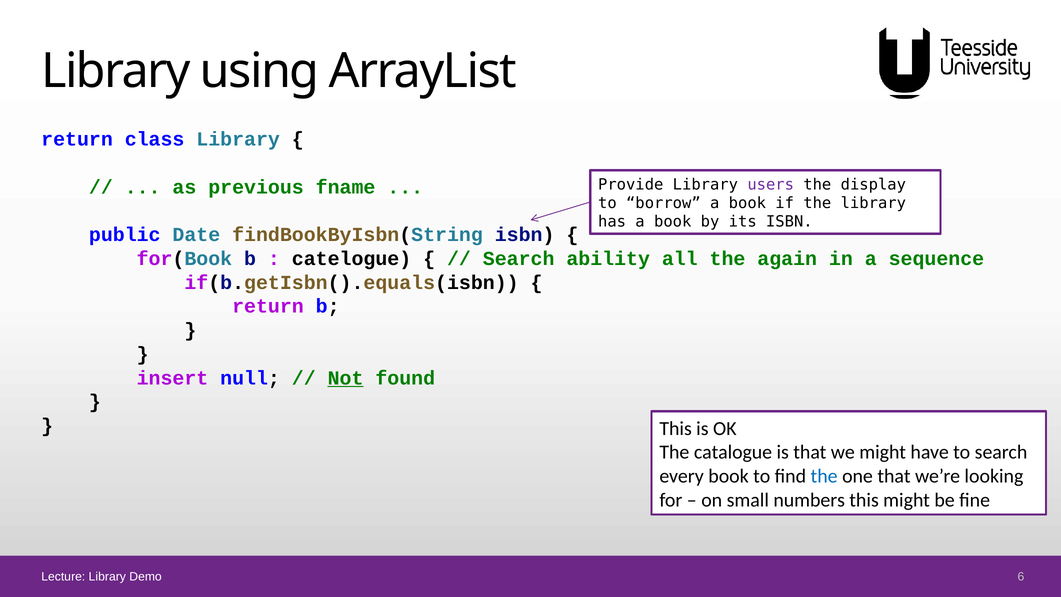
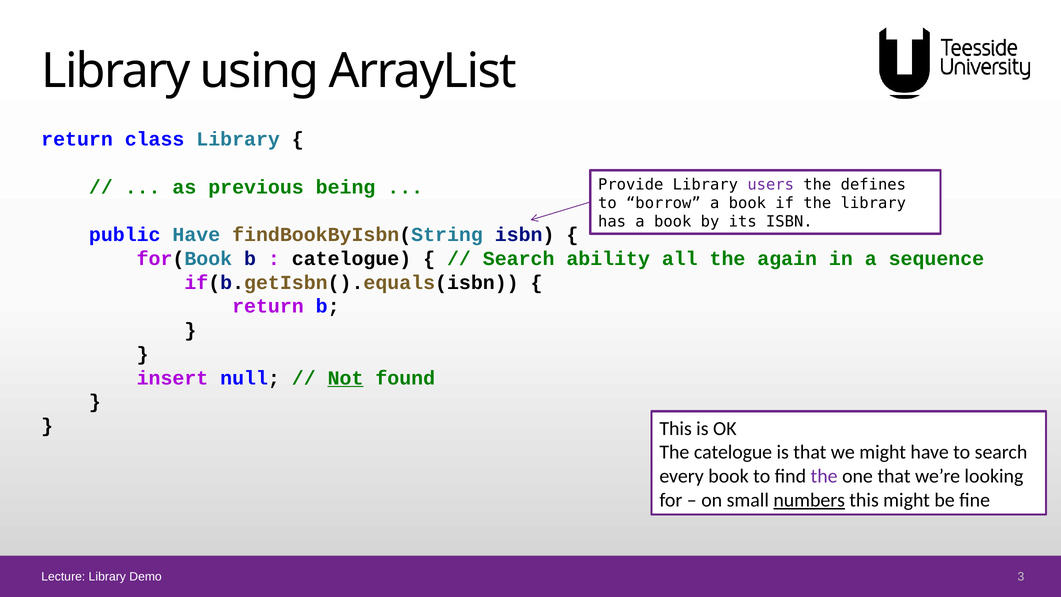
display: display -> defines
fname: fname -> being
public Date: Date -> Have
The catalogue: catalogue -> catelogue
the at (824, 476) colour: blue -> purple
numbers underline: none -> present
6: 6 -> 3
